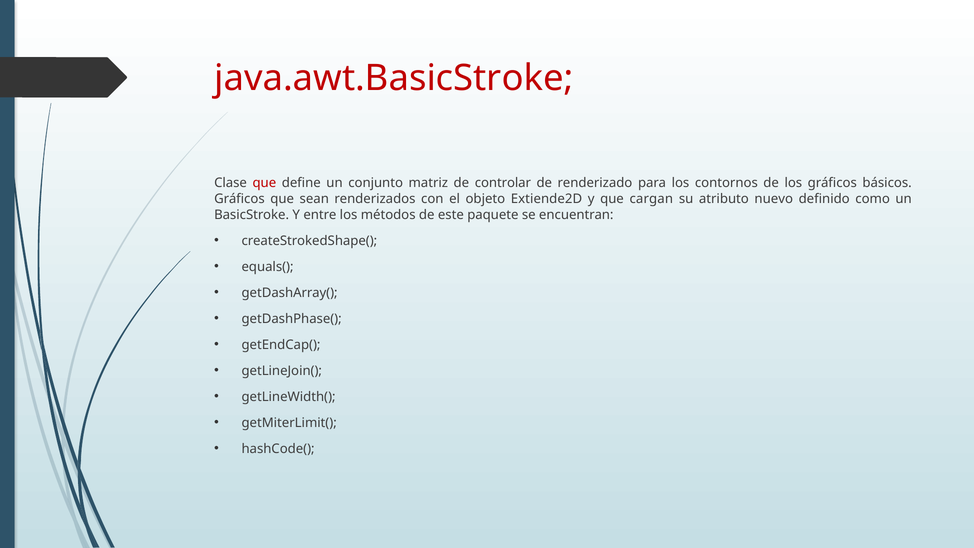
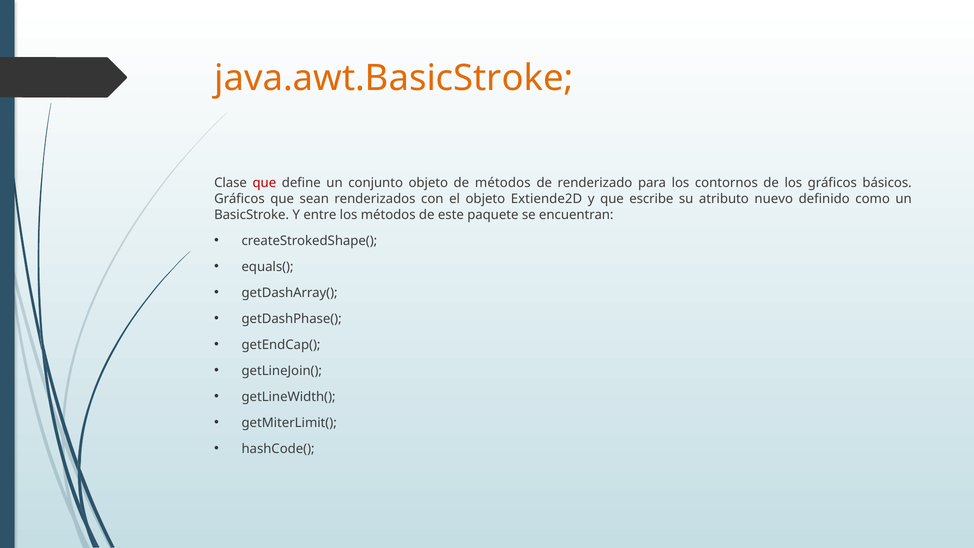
java.awt.BasicStroke colour: red -> orange
conjunto matriz: matriz -> objeto
de controlar: controlar -> métodos
cargan: cargan -> escribe
